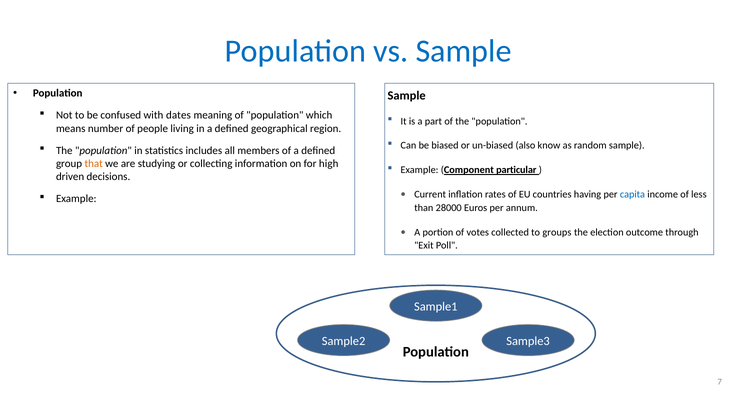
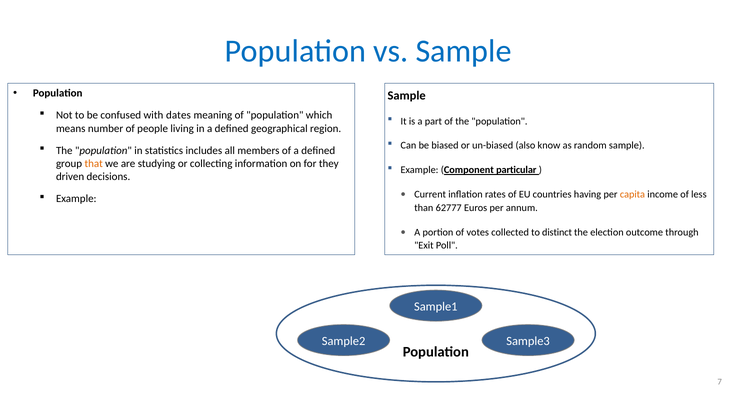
high: high -> they
capita colour: blue -> orange
28000: 28000 -> 62777
groups: groups -> distinct
